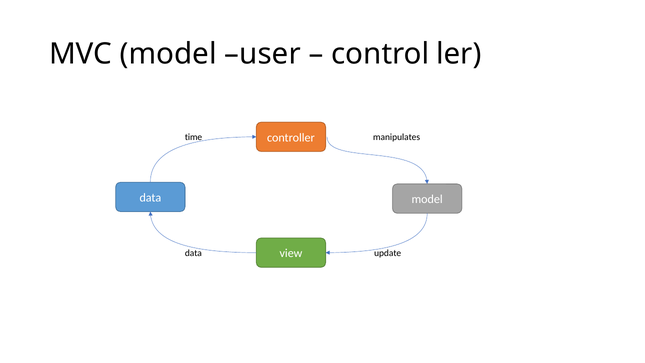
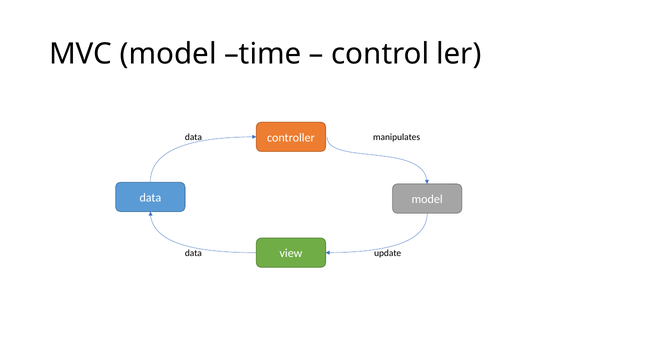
user: user -> time
time at (194, 137): time -> data
